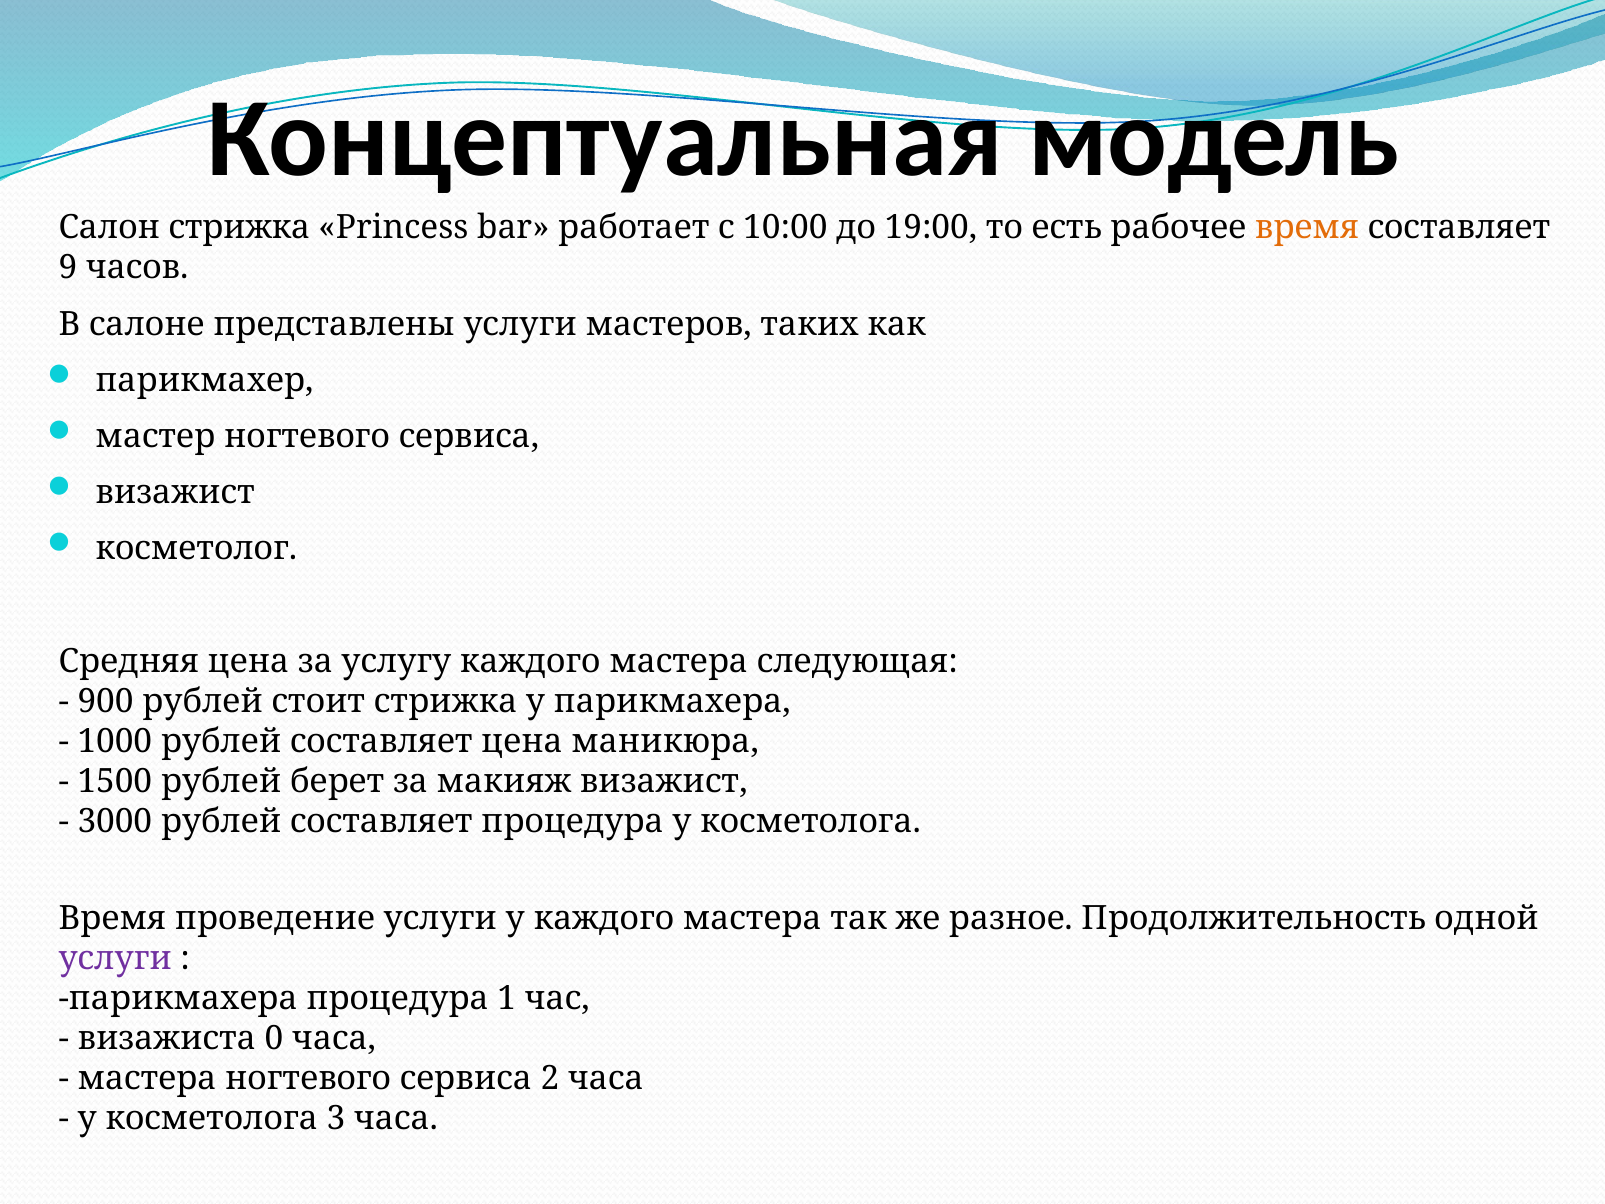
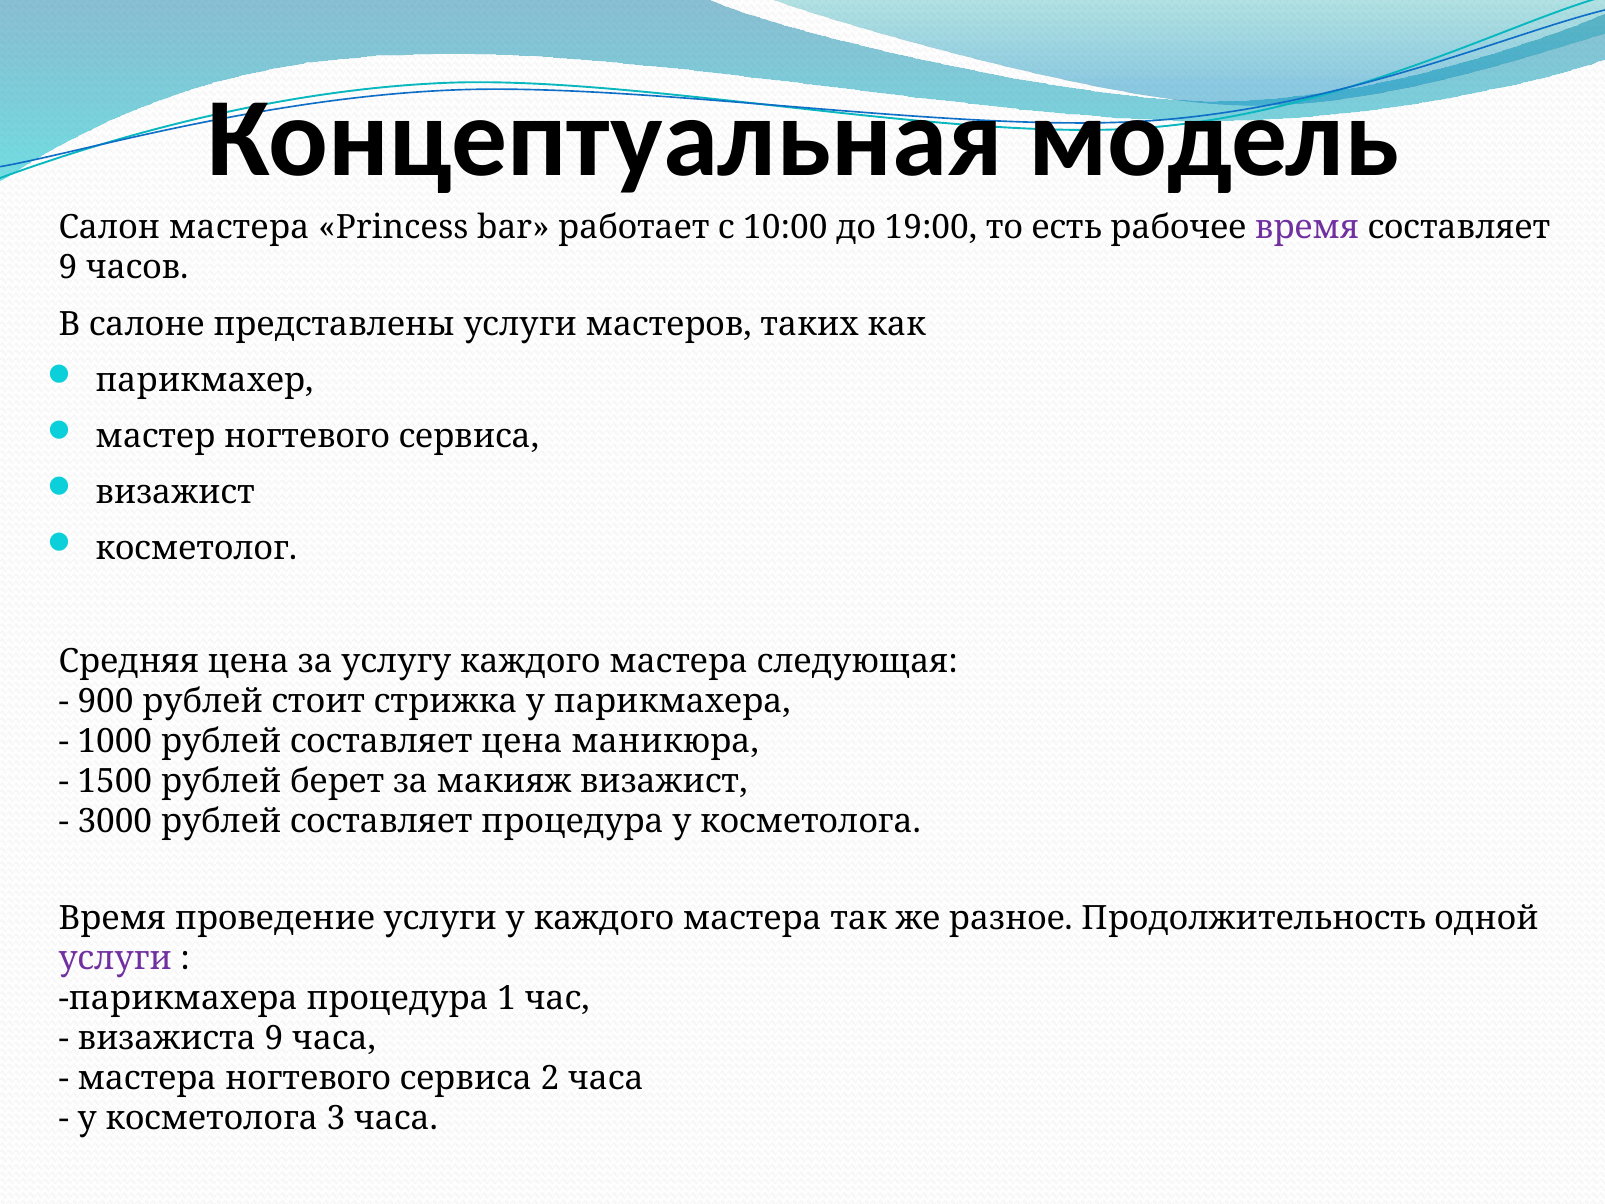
Салон стрижка: стрижка -> мастера
время at (1307, 228) colour: orange -> purple
визажиста 0: 0 -> 9
